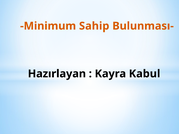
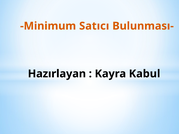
Sahip: Sahip -> Satıcı
